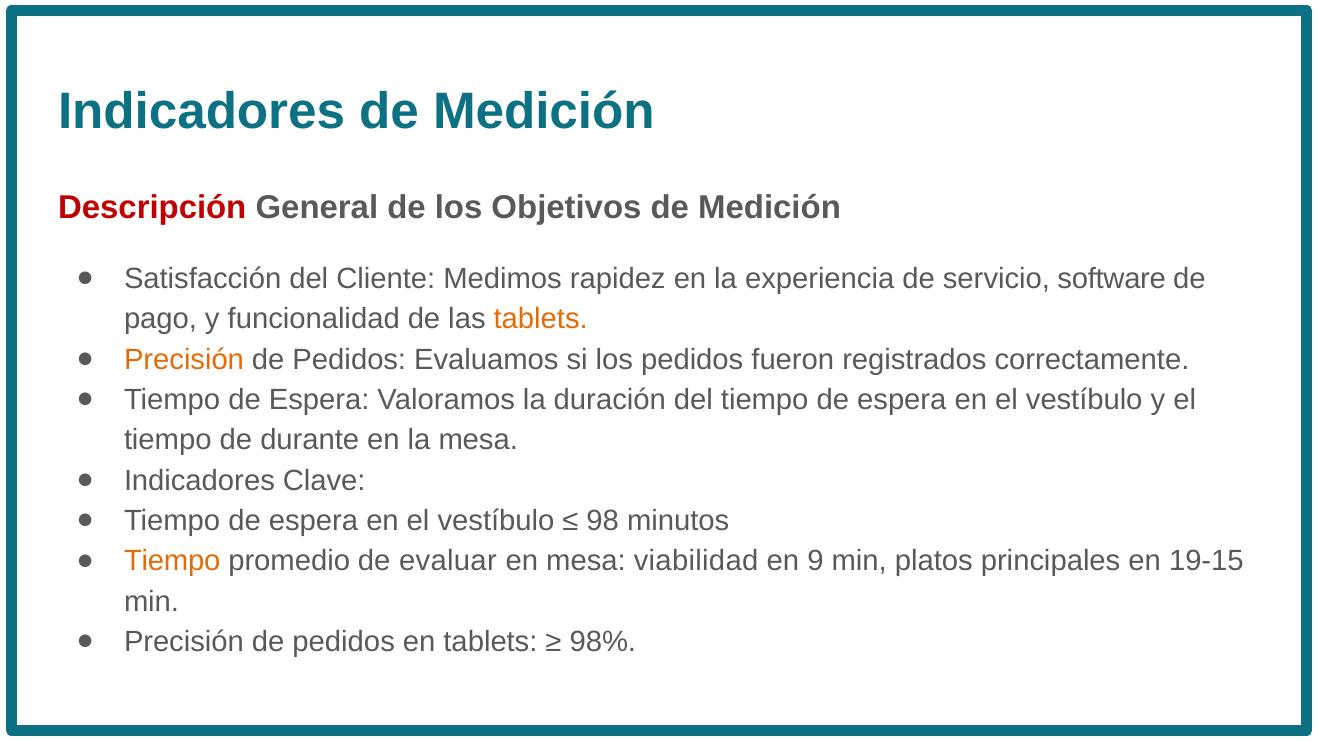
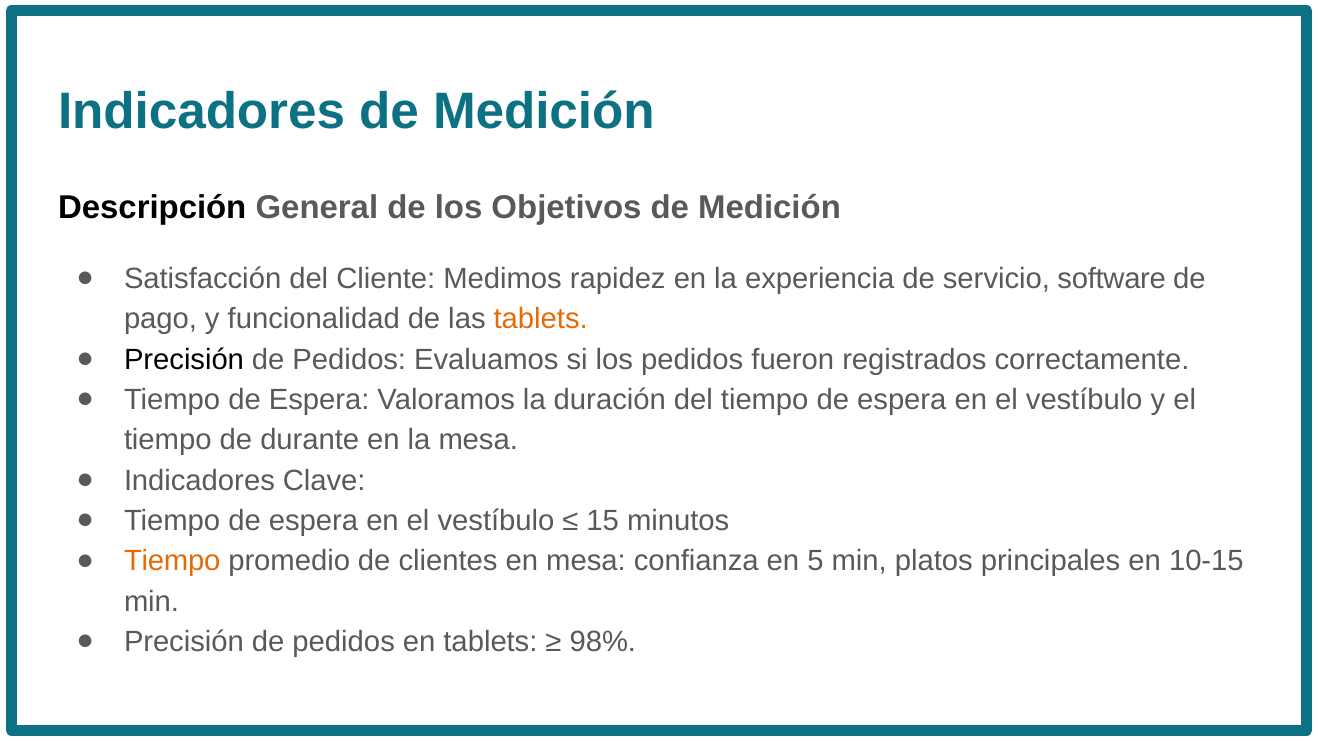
Descripción colour: red -> black
Precisión at (184, 360) colour: orange -> black
98: 98 -> 15
evaluar: evaluar -> clientes
viabilidad: viabilidad -> confianza
9: 9 -> 5
19-15: 19-15 -> 10-15
